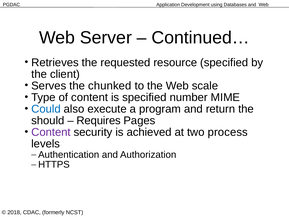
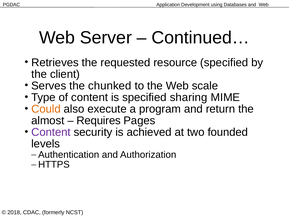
number: number -> sharing
Could colour: blue -> orange
should: should -> almost
process: process -> founded
